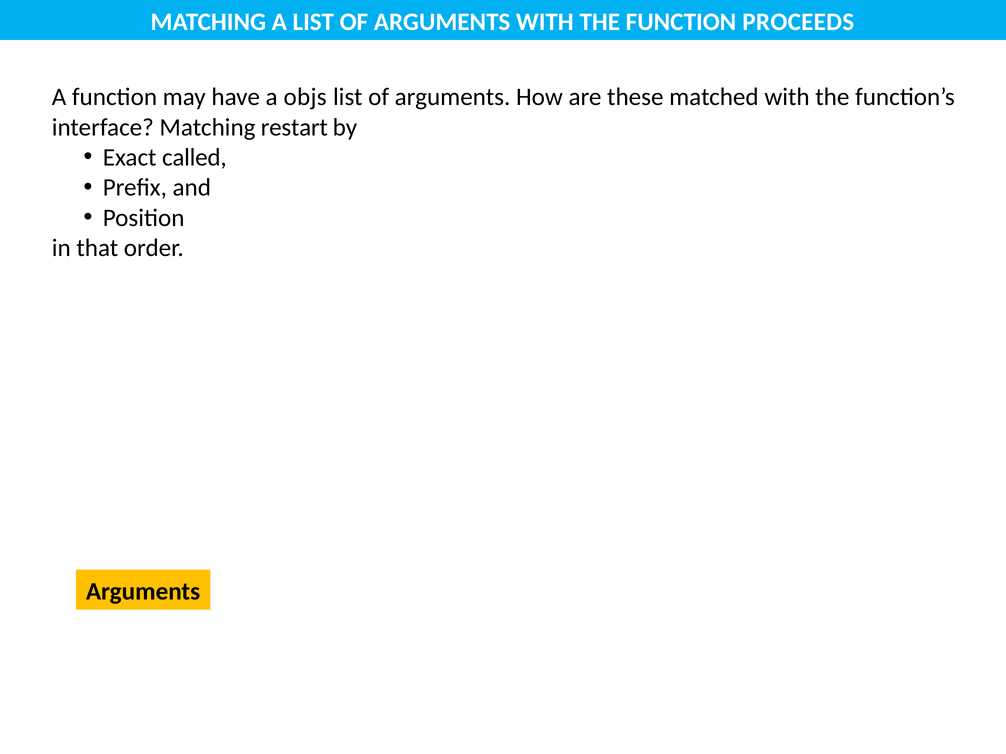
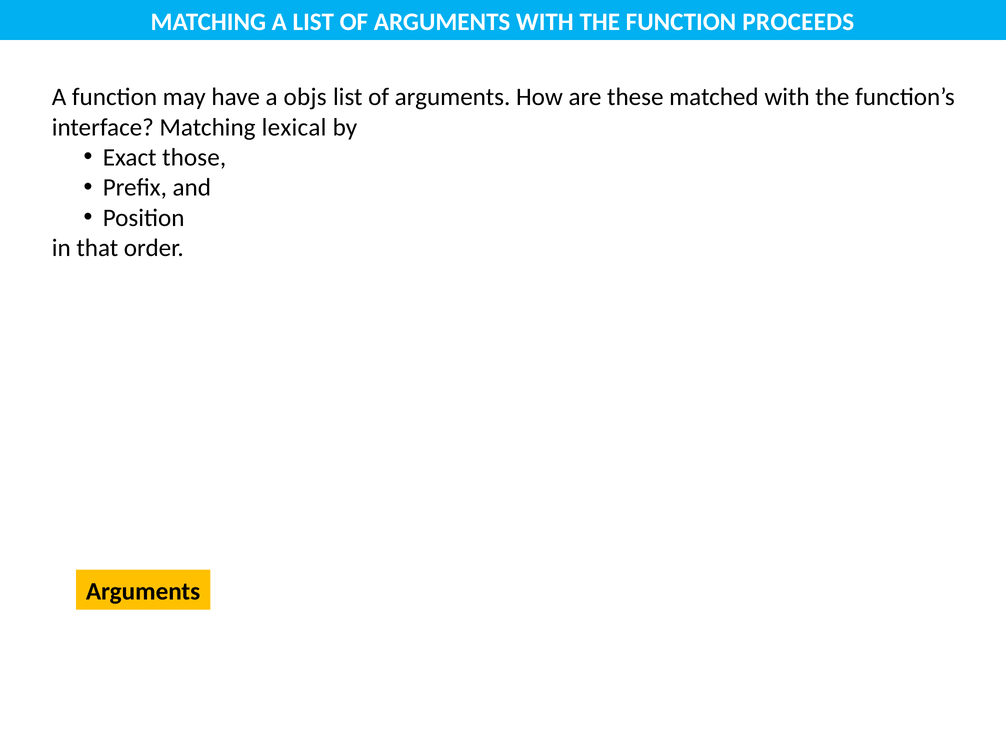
restart: restart -> lexical
called: called -> those
